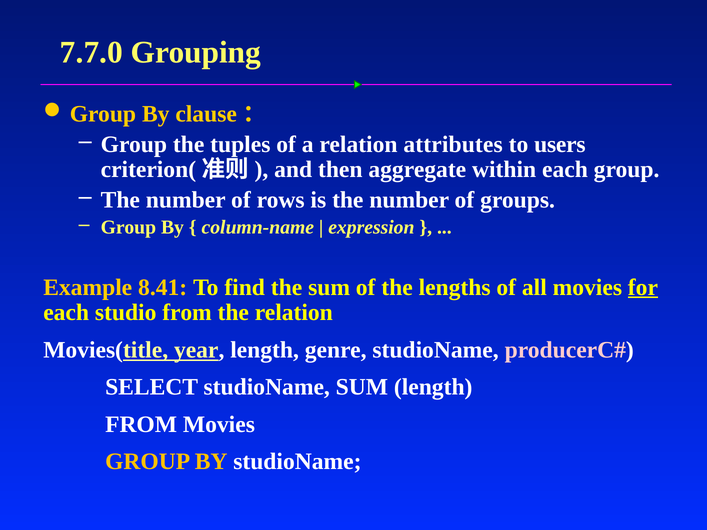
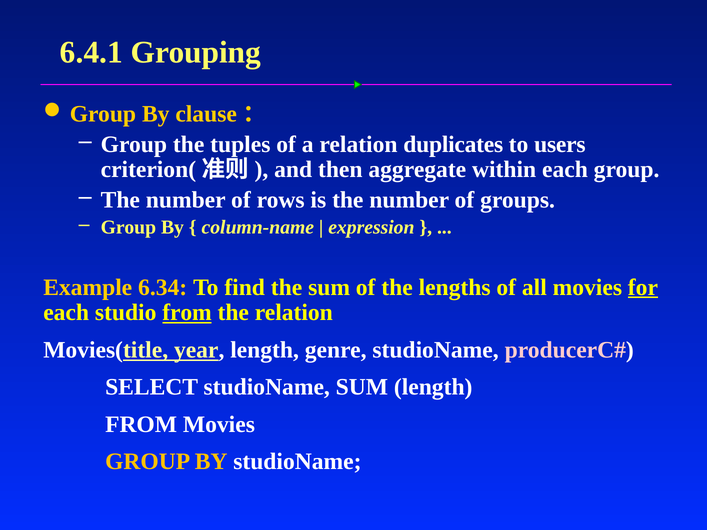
7.7.0: 7.7.0 -> 6.4.1
attributes: attributes -> duplicates
8.41: 8.41 -> 6.34
from at (187, 313) underline: none -> present
